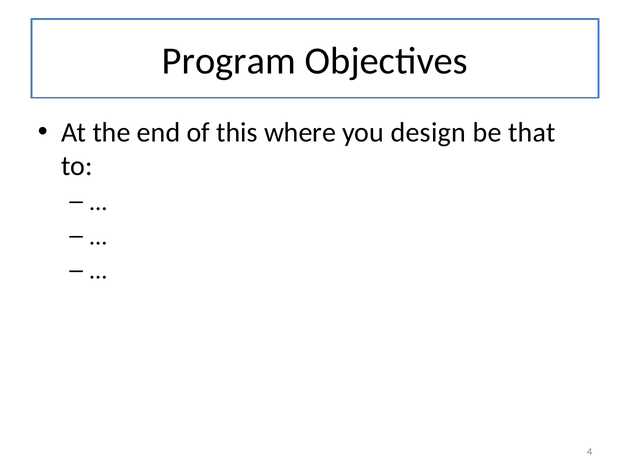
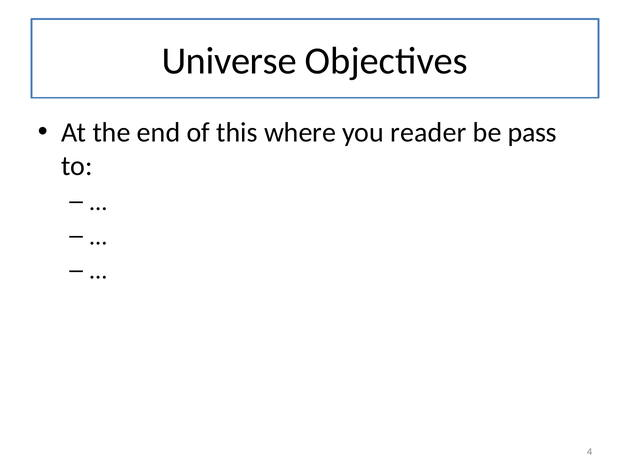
Program: Program -> Universe
design: design -> reader
that: that -> pass
